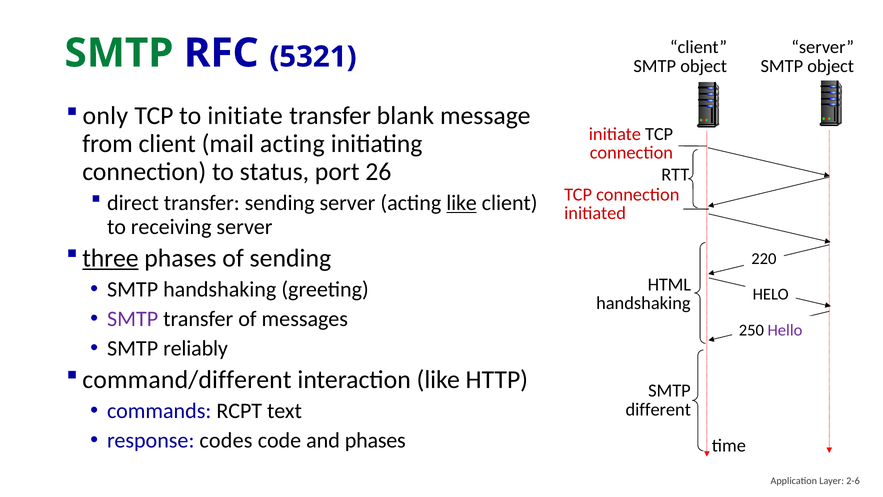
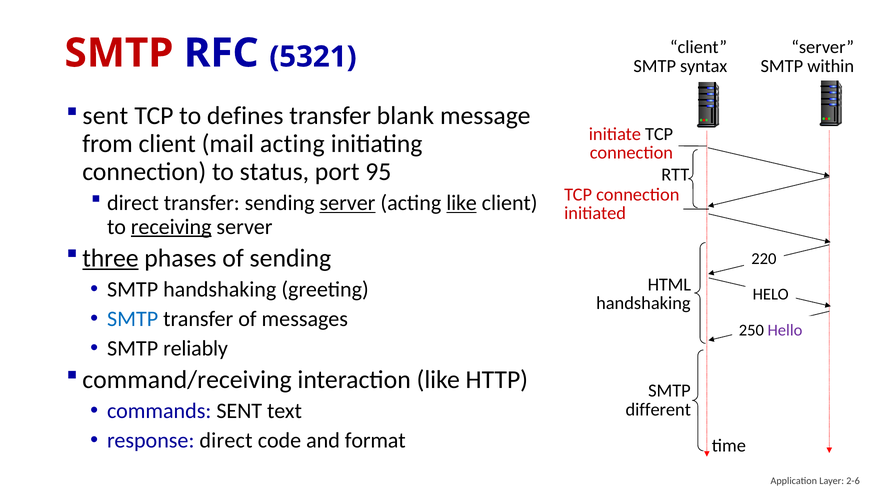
SMTP at (119, 53) colour: green -> red
object at (704, 66): object -> syntax
object at (831, 66): object -> within
only at (105, 116): only -> sent
to initiate: initiate -> defines
26: 26 -> 95
server at (347, 203) underline: none -> present
receiving underline: none -> present
SMTP at (133, 319) colour: purple -> blue
command/different: command/different -> command/receiving
commands RCPT: RCPT -> SENT
response codes: codes -> direct
and phases: phases -> format
